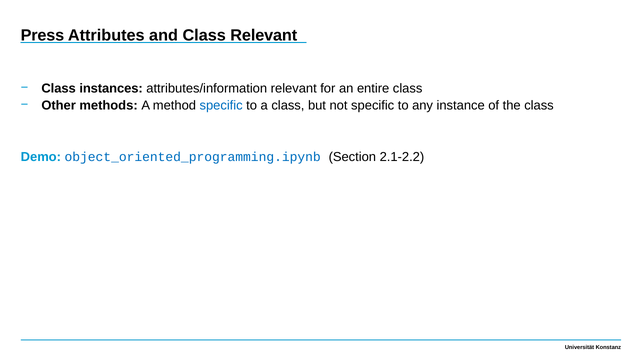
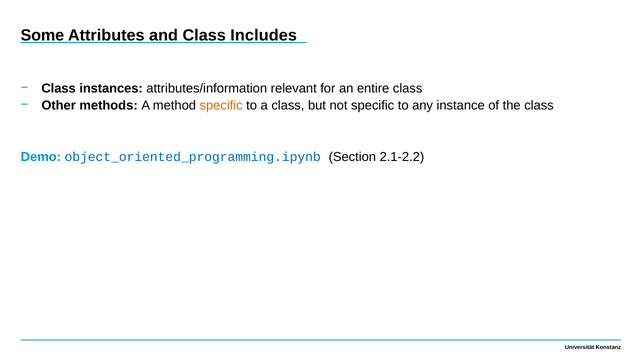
Press: Press -> Some
Class Relevant: Relevant -> Includes
specific at (221, 106) colour: blue -> orange
